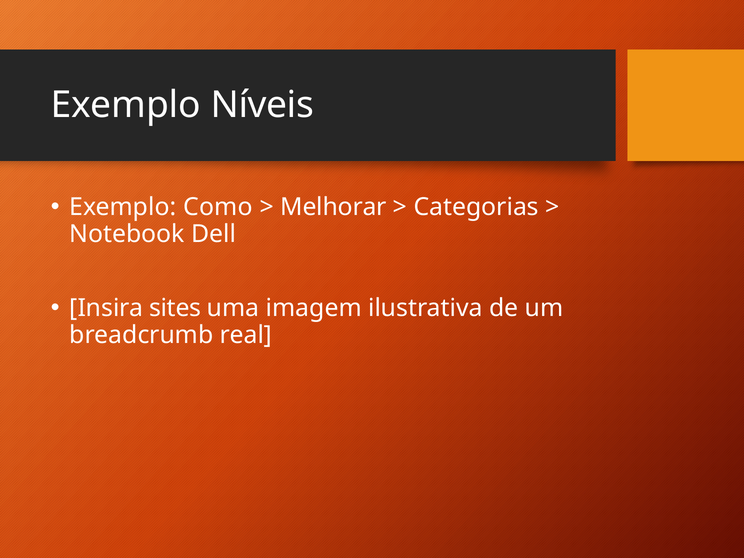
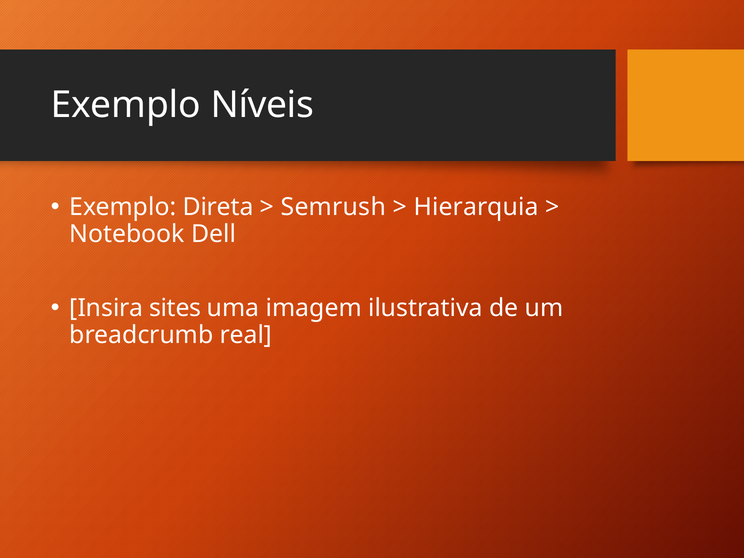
Como: Como -> Direta
Melhorar: Melhorar -> Semrush
Categorias: Categorias -> Hierarquia
